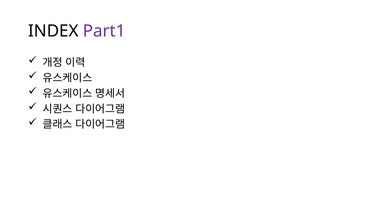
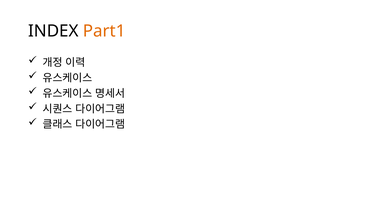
Part1 colour: purple -> orange
